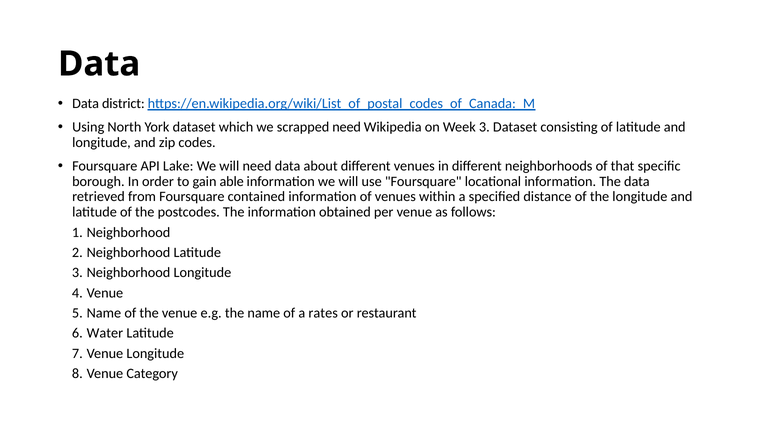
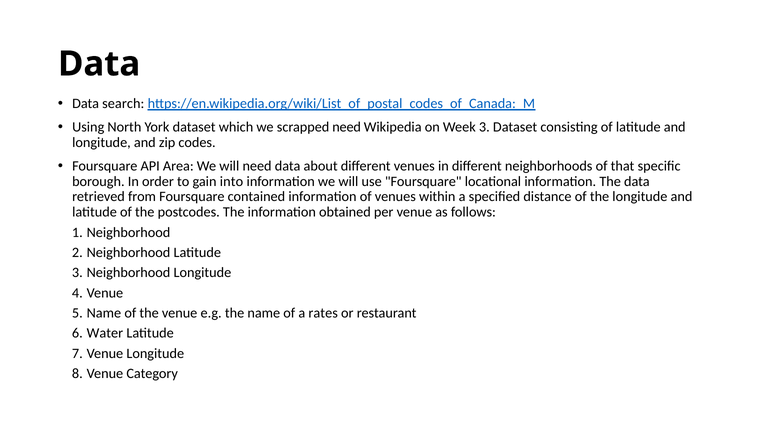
district: district -> search
Lake: Lake -> Area
able: able -> into
